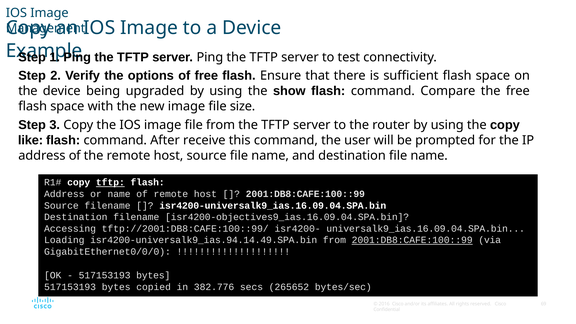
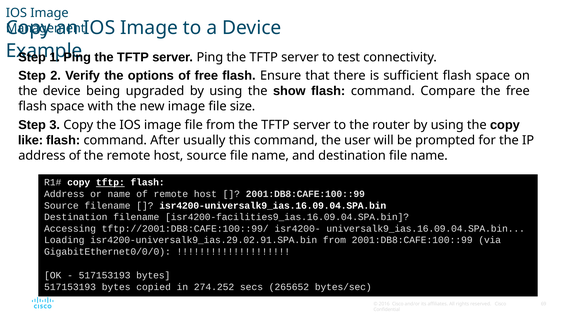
receive: receive -> usually
isr4200-objectives9_ias.16.09.04.SPA.bin: isr4200-objectives9_ias.16.09.04.SPA.bin -> isr4200-facilities9_ias.16.09.04.SPA.bin
isr4200-universalk9_ias.94.14.49.SPA.bin: isr4200-universalk9_ias.94.14.49.SPA.bin -> isr4200-universalk9_ias.29.02.91.SPA.bin
2001:DB8:CAFE:100::99 at (412, 240) underline: present -> none
382.776: 382.776 -> 274.252
